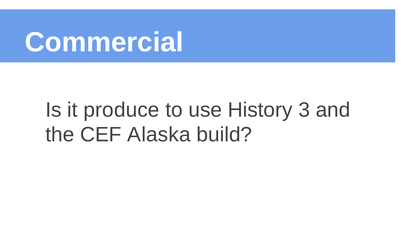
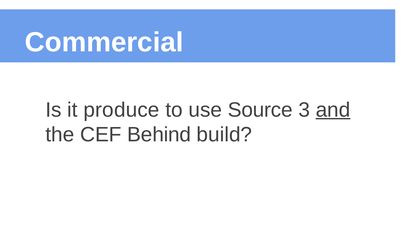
History: History -> Source
and underline: none -> present
Alaska: Alaska -> Behind
